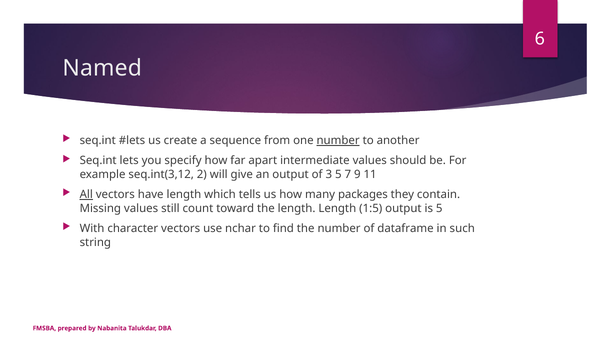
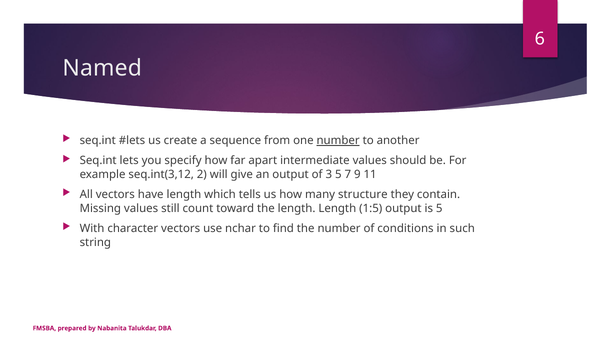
All underline: present -> none
packages: packages -> structure
dataframe: dataframe -> conditions
